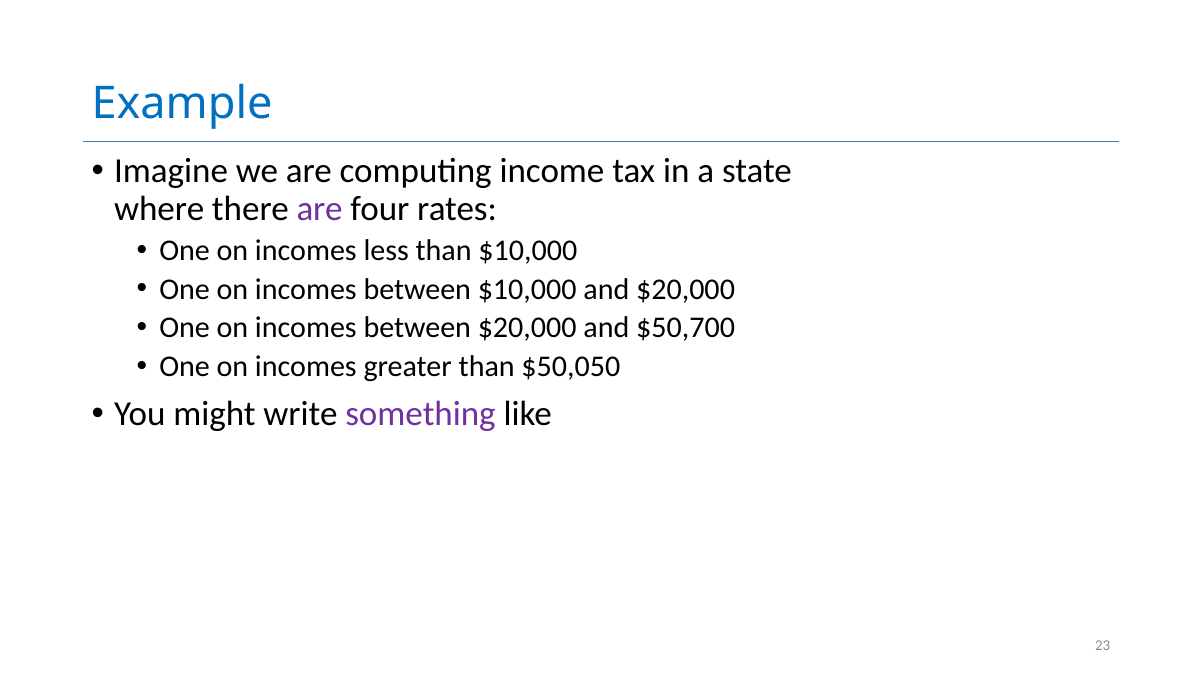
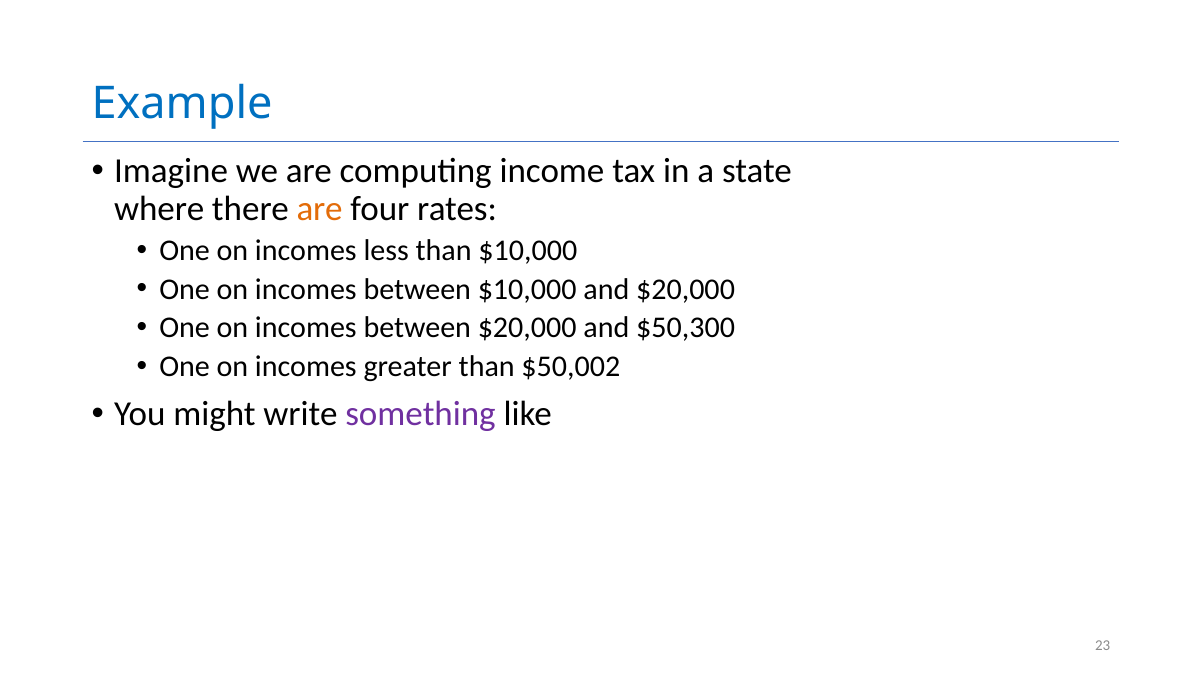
are at (320, 209) colour: purple -> orange
$50,700: $50,700 -> $50,300
$50,050: $50,050 -> $50,002
